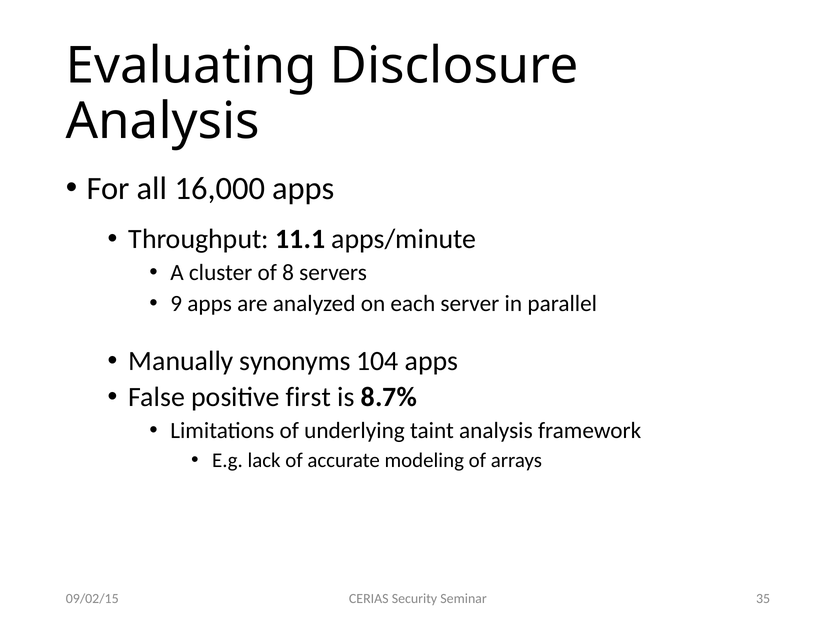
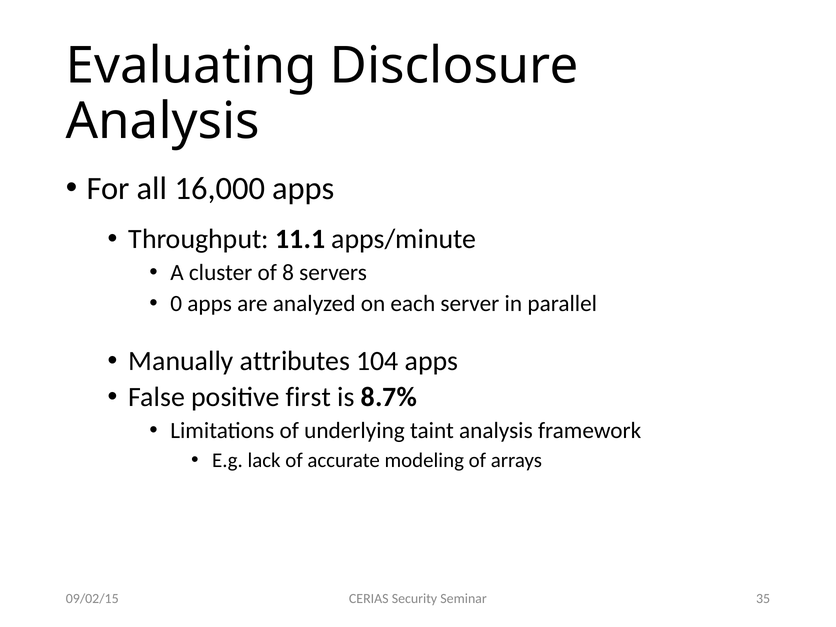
9: 9 -> 0
synonyms: synonyms -> attributes
